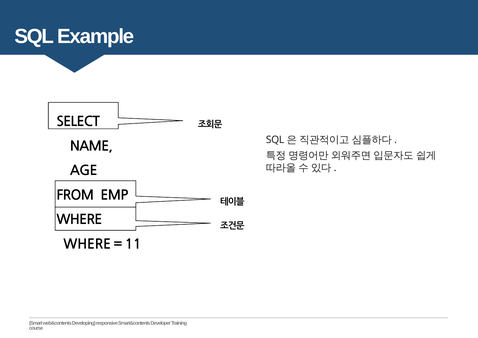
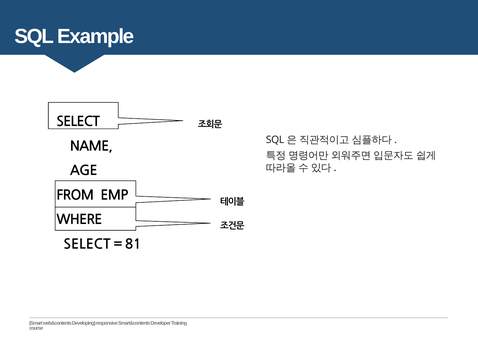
WHERE at (87, 244): WHERE -> SELECT
11: 11 -> 81
